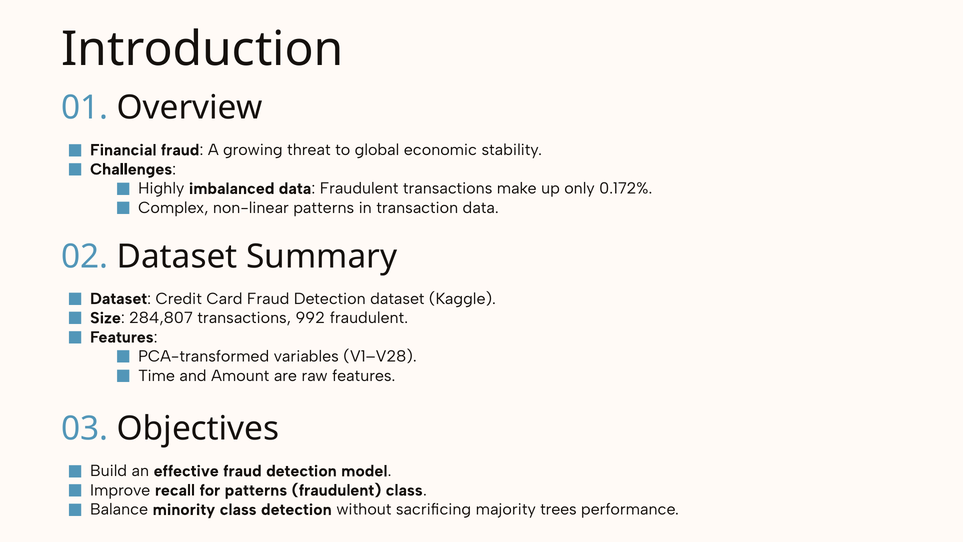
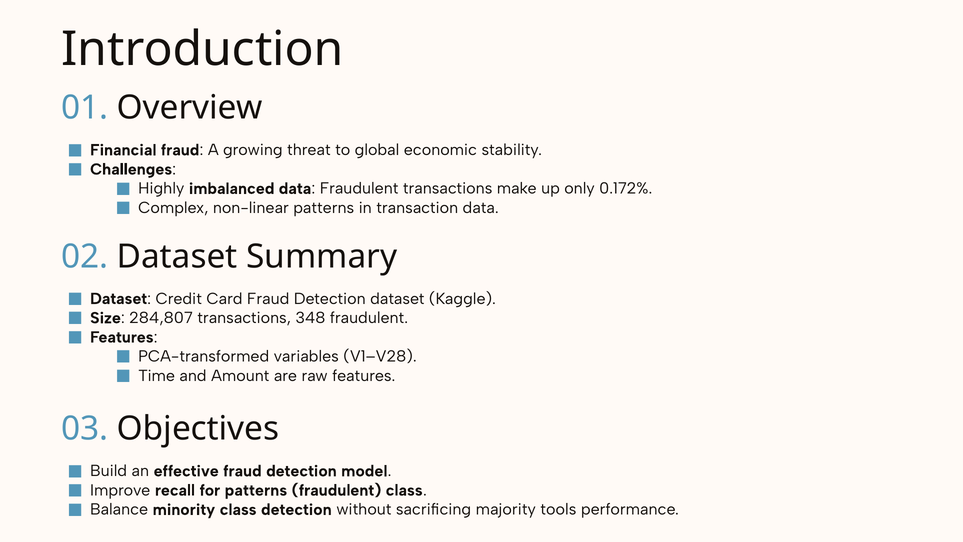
992: 992 -> 348
trees: trees -> tools
